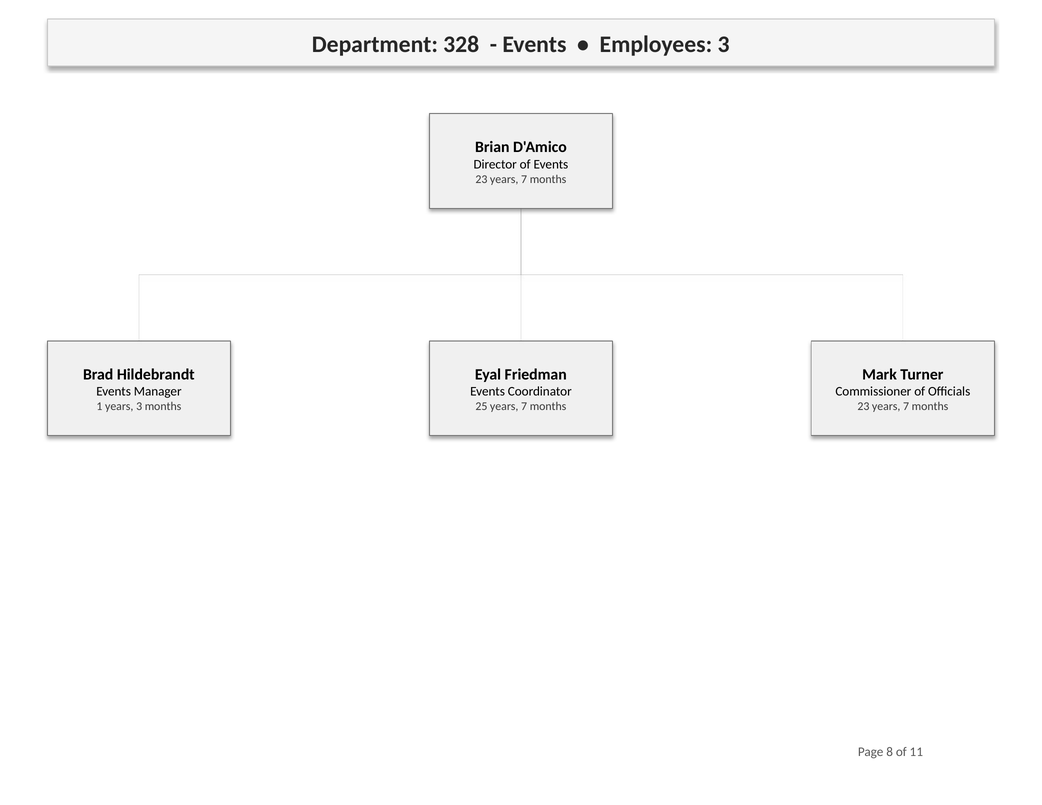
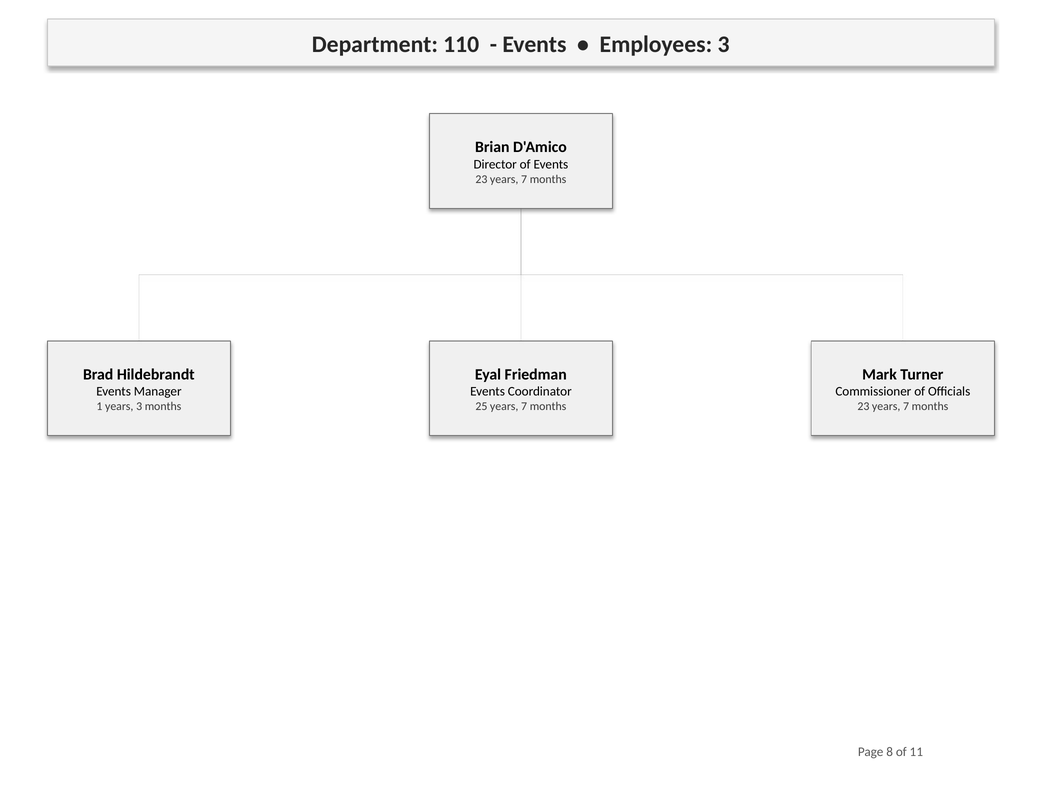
328: 328 -> 110
